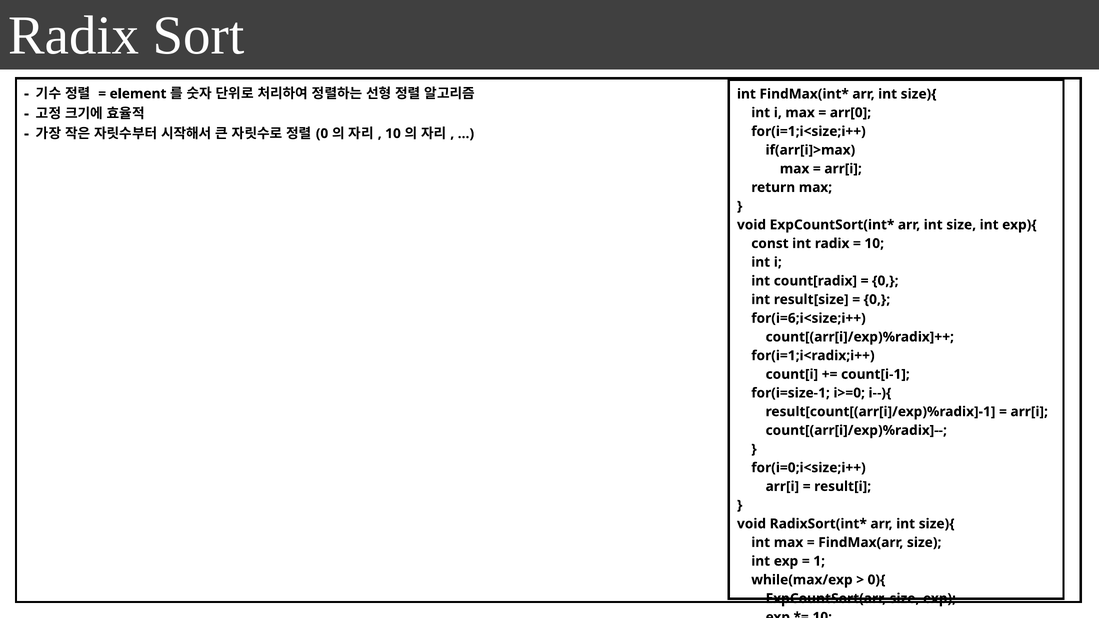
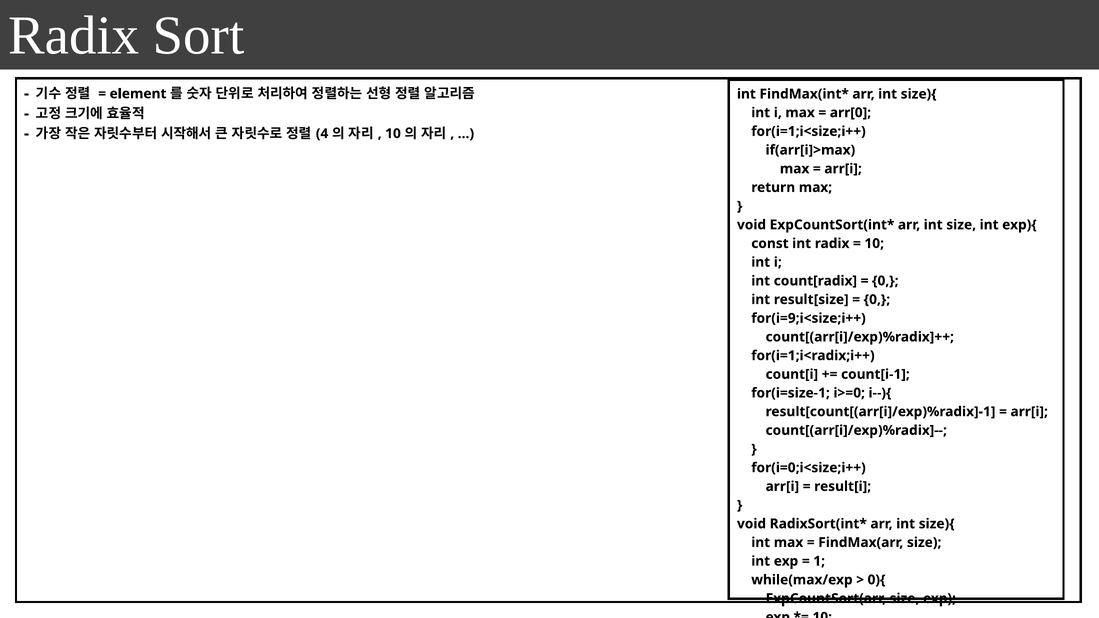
0 at (322, 134): 0 -> 4
for(i=6;i<size;i++: for(i=6;i<size;i++ -> for(i=9;i<size;i++
